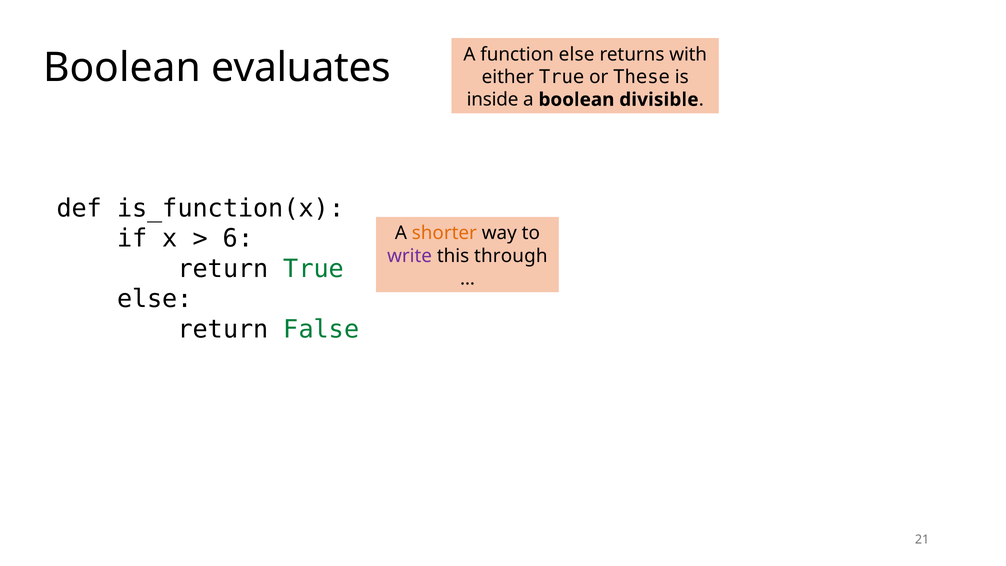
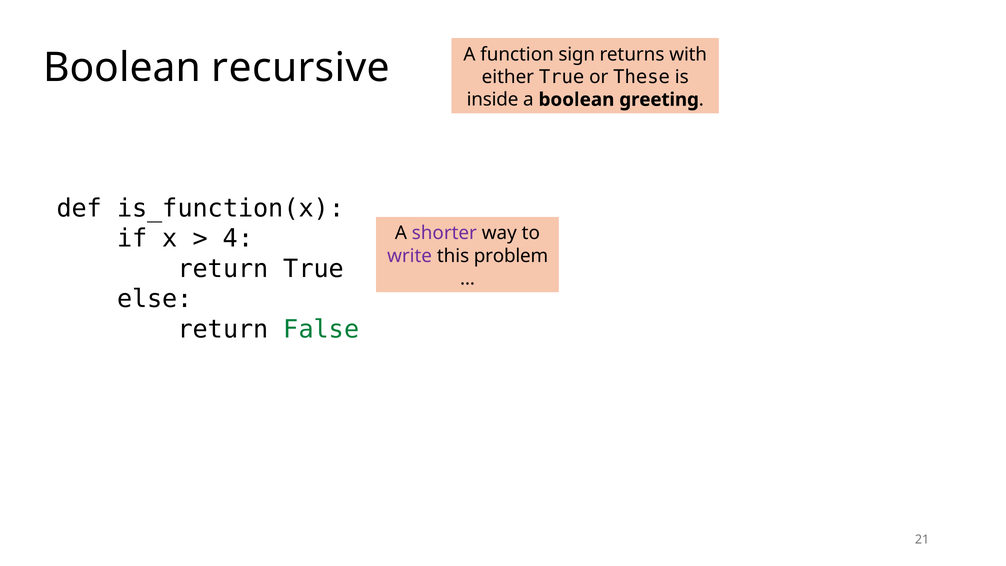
evaluates: evaluates -> recursive
function else: else -> sign
divisible: divisible -> greeting
6: 6 -> 4
shorter colour: orange -> purple
through: through -> problem
True at (314, 269) colour: green -> black
